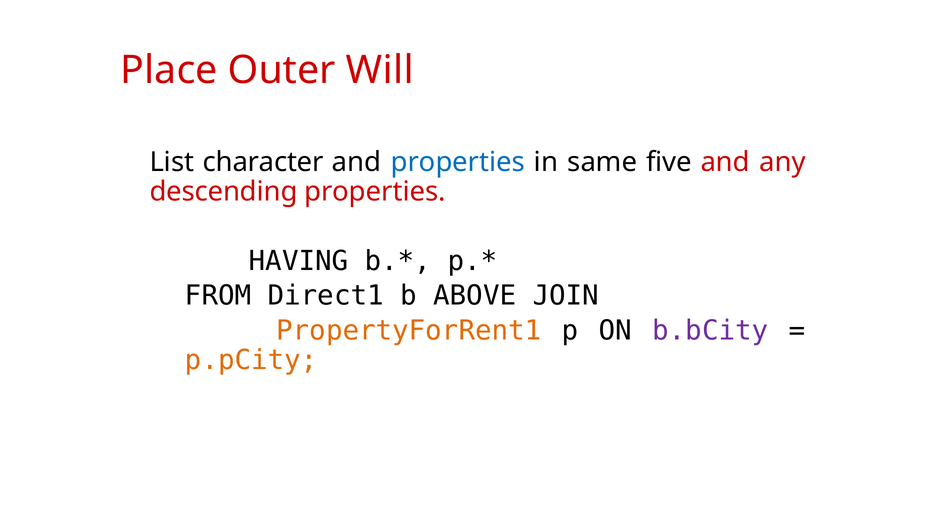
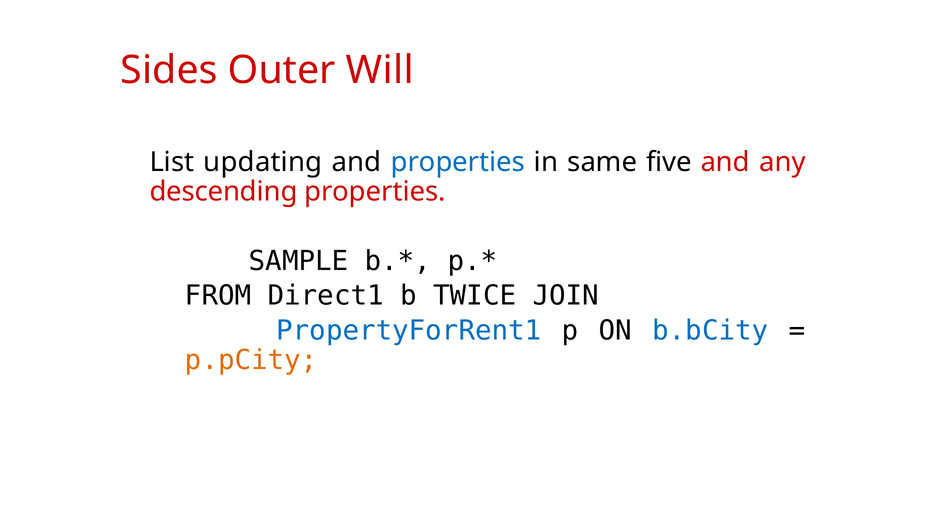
Place: Place -> Sides
character: character -> updating
HAVING: HAVING -> SAMPLE
ABOVE: ABOVE -> TWICE
PropertyForRent1 colour: orange -> blue
b.bCity colour: purple -> blue
